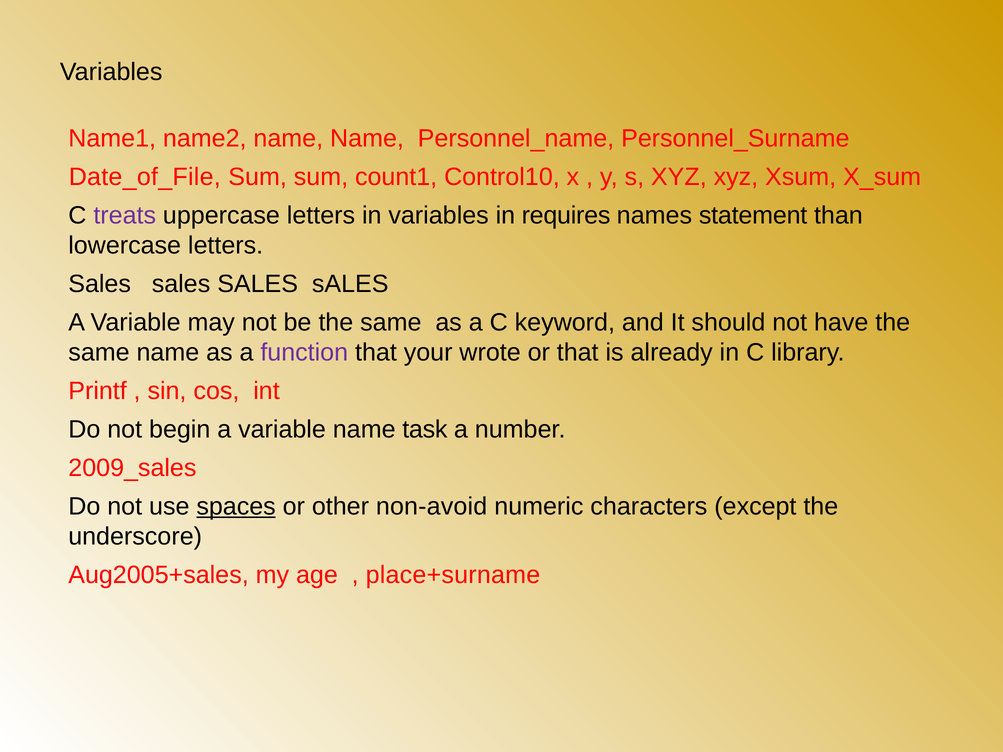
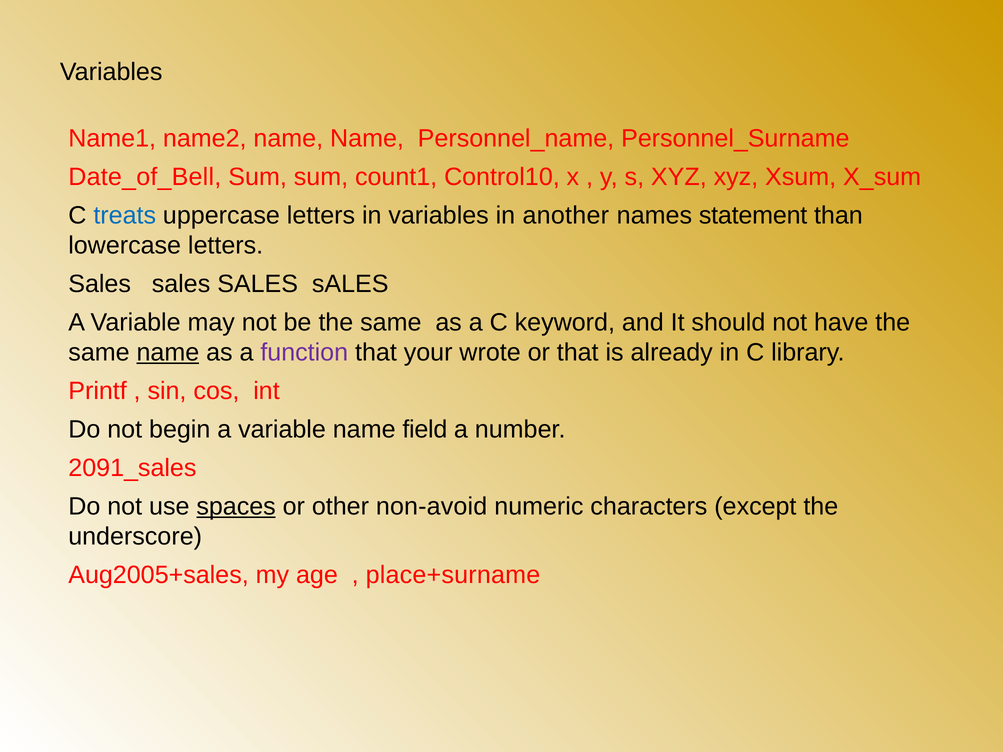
Date_of_File: Date_of_File -> Date_of_Bell
treats colour: purple -> blue
requires: requires -> another
name at (168, 353) underline: none -> present
task: task -> field
2009_sales: 2009_sales -> 2091_sales
